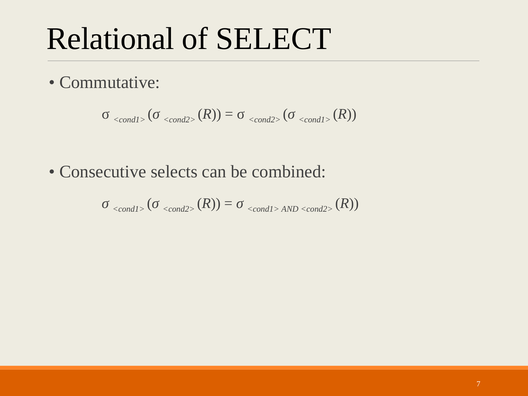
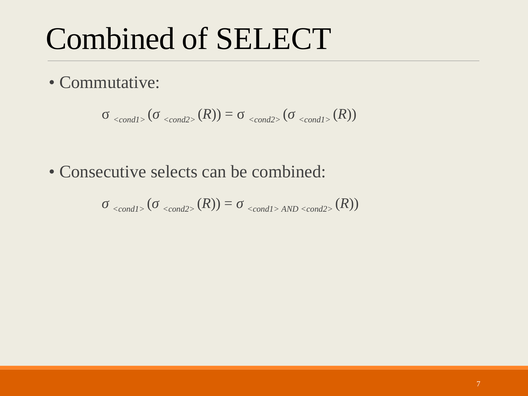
Relational at (110, 39): Relational -> Combined
